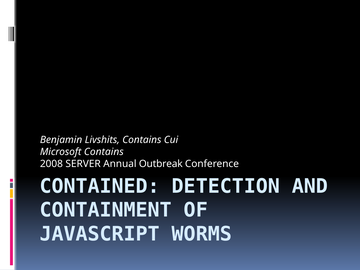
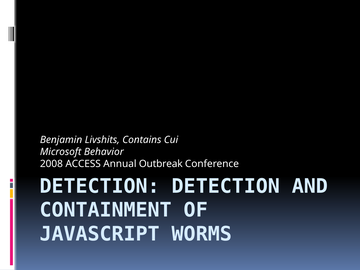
Microsoft Contains: Contains -> Behavior
SERVER: SERVER -> ACCESS
CONTAINED at (100, 186): CONTAINED -> DETECTION
